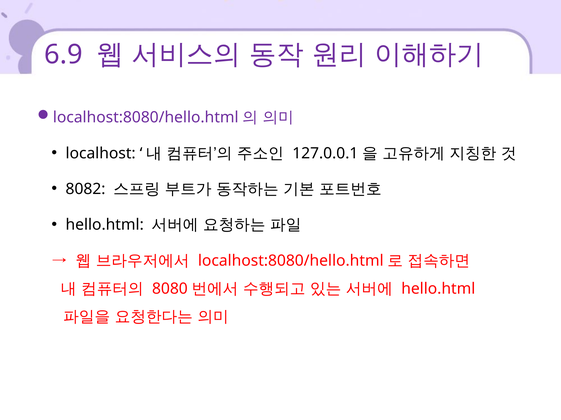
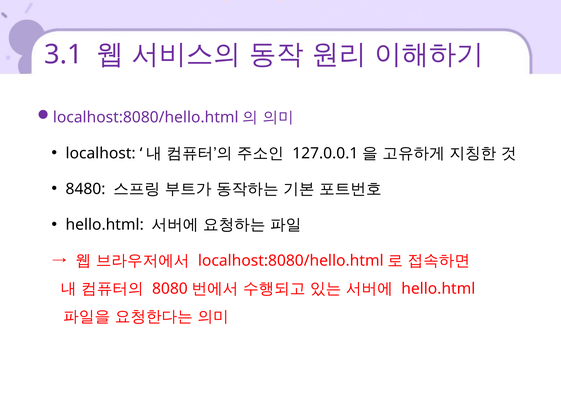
6.9: 6.9 -> 3.1
8082: 8082 -> 8480
